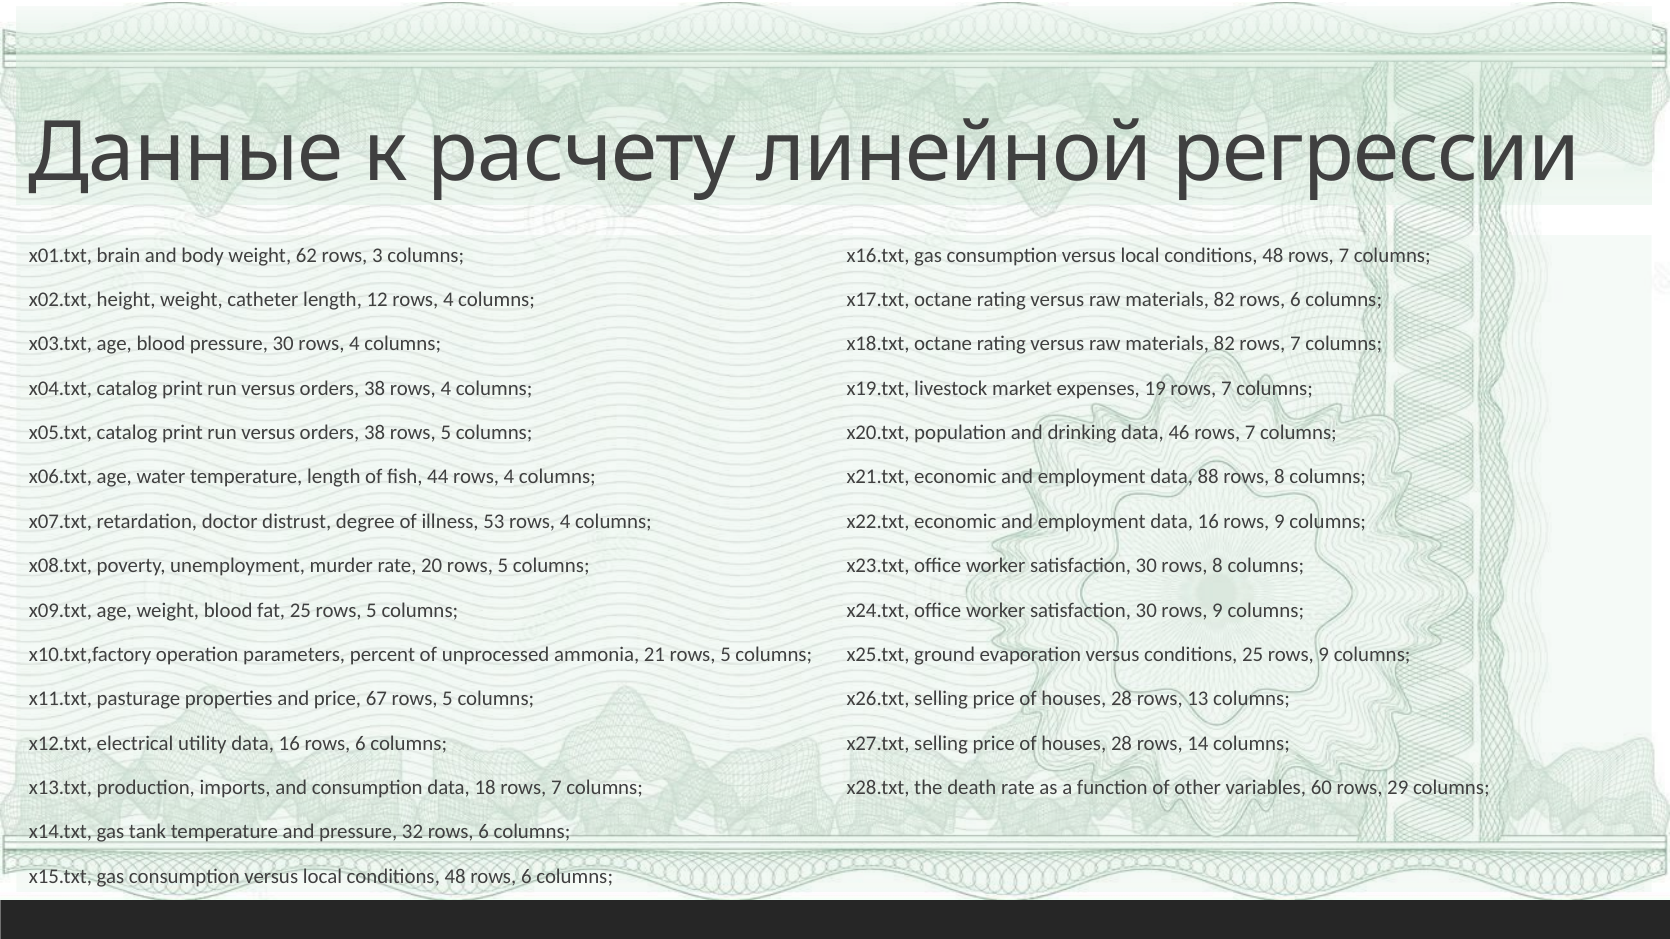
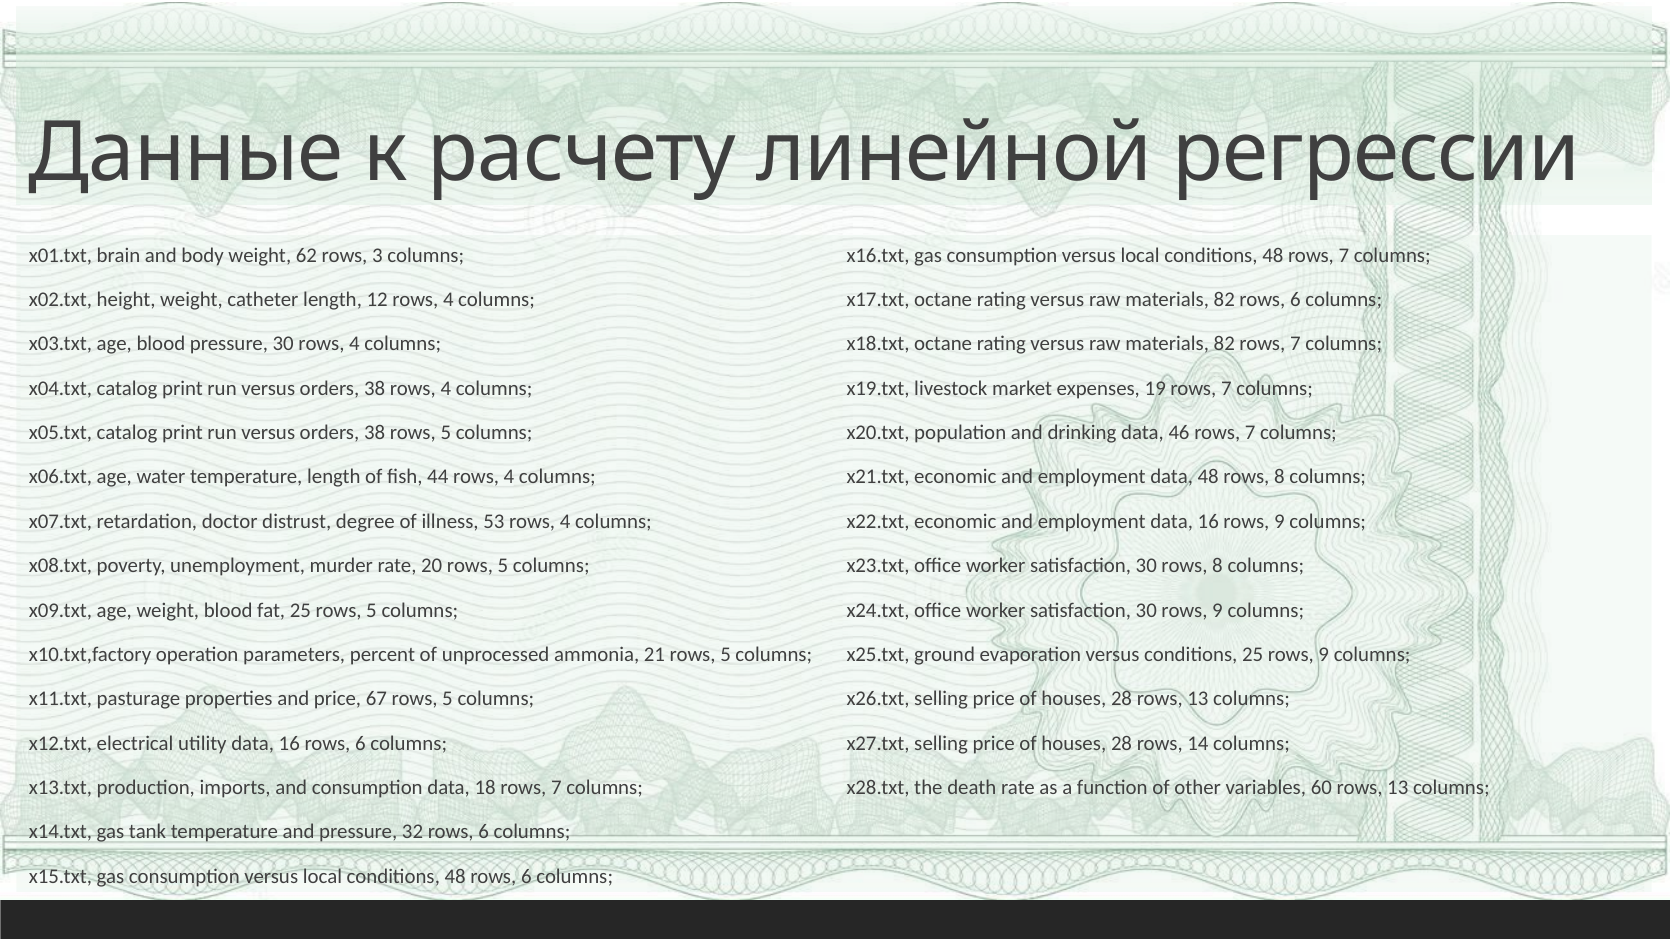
data 88: 88 -> 48
60 rows 29: 29 -> 13
